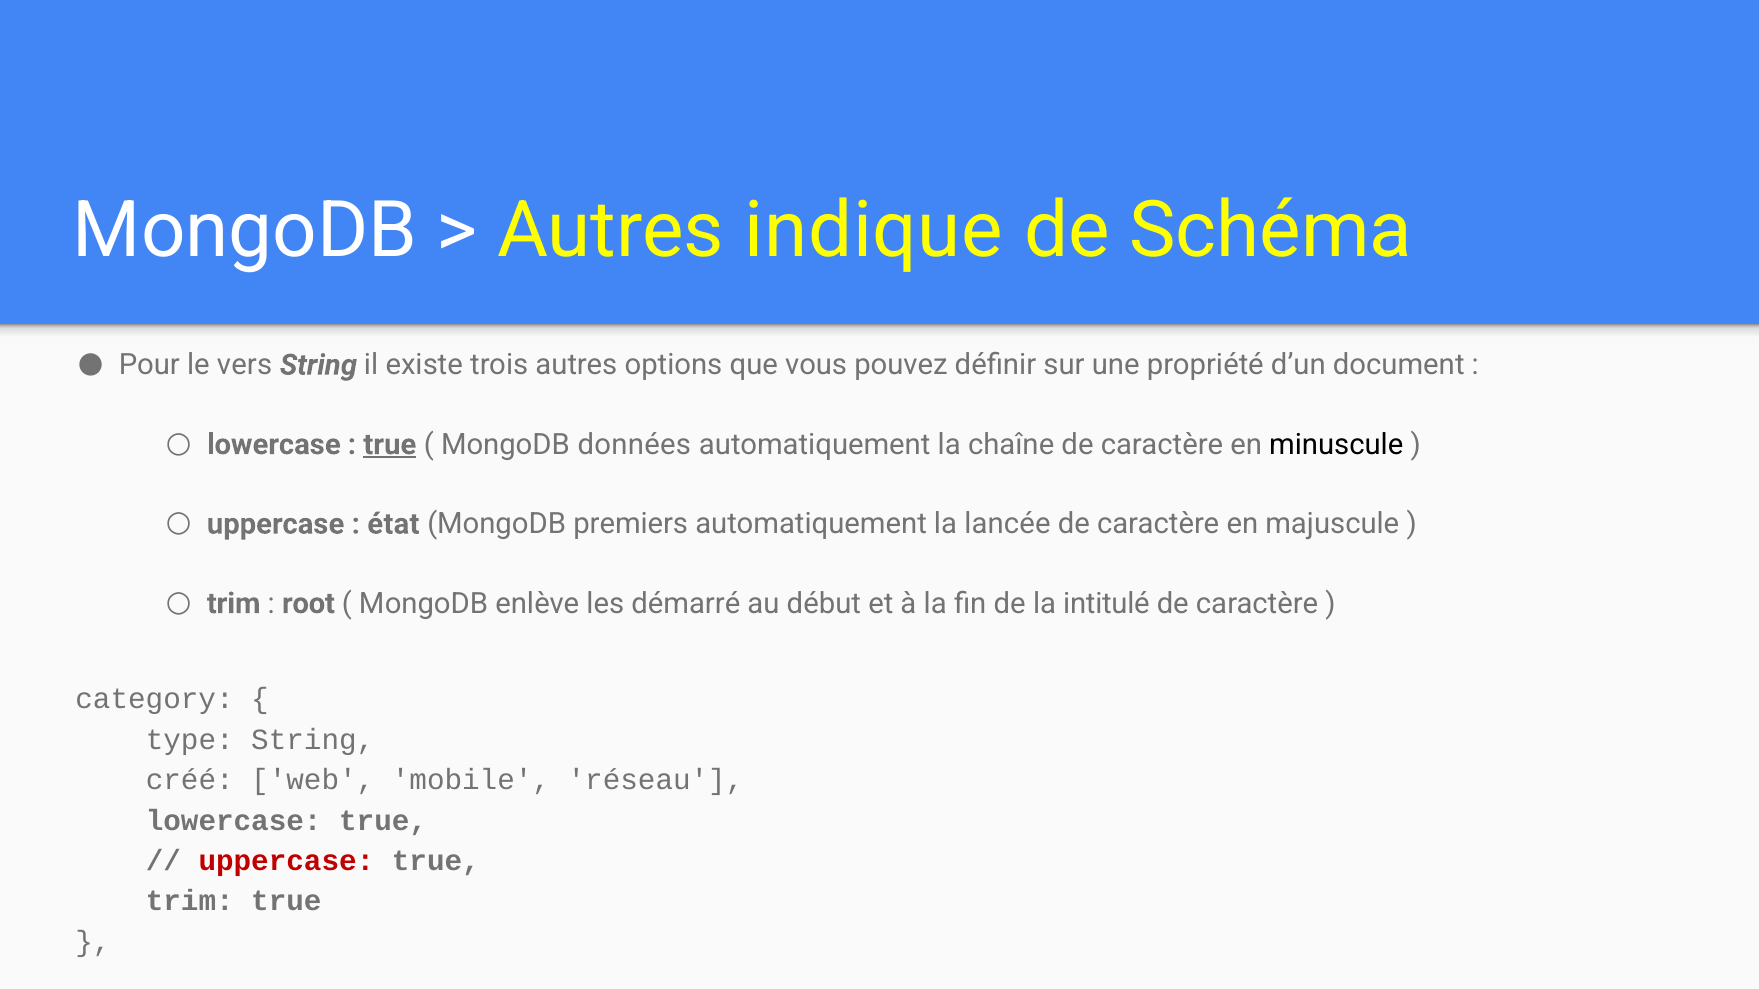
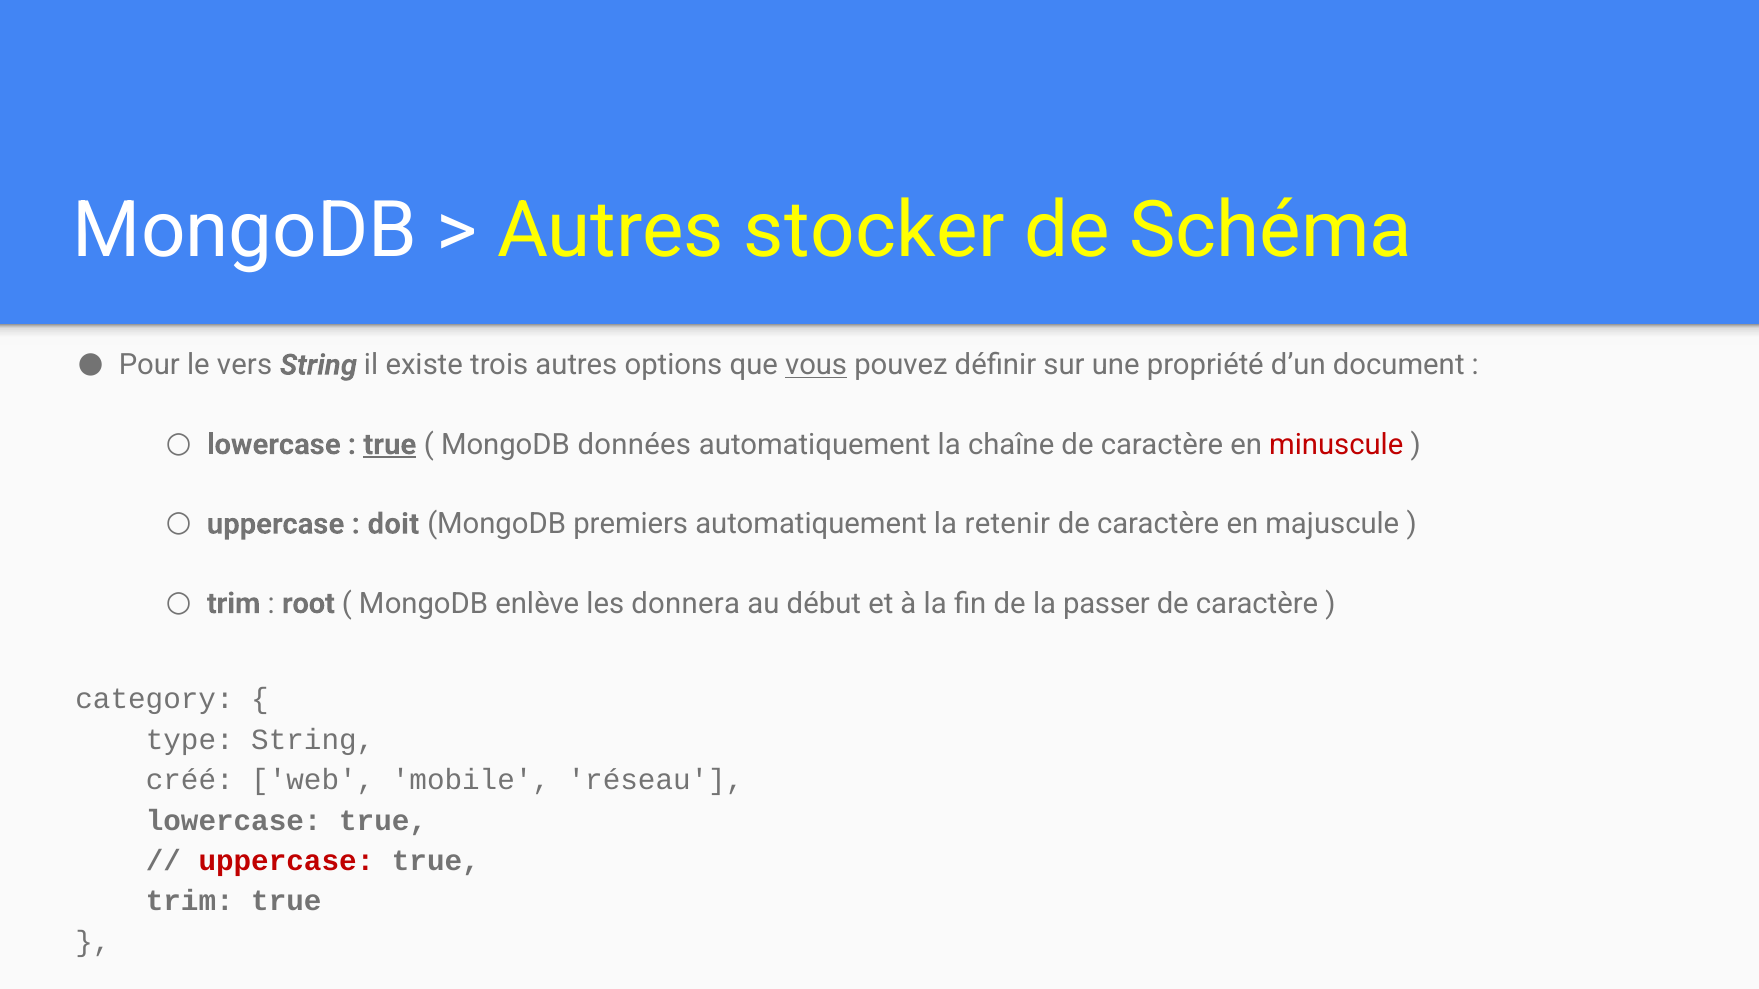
indique: indique -> stocker
vous underline: none -> present
minuscule colour: black -> red
état: état -> doit
lancée: lancée -> retenir
démarré: démarré -> donnera
intitulé: intitulé -> passer
